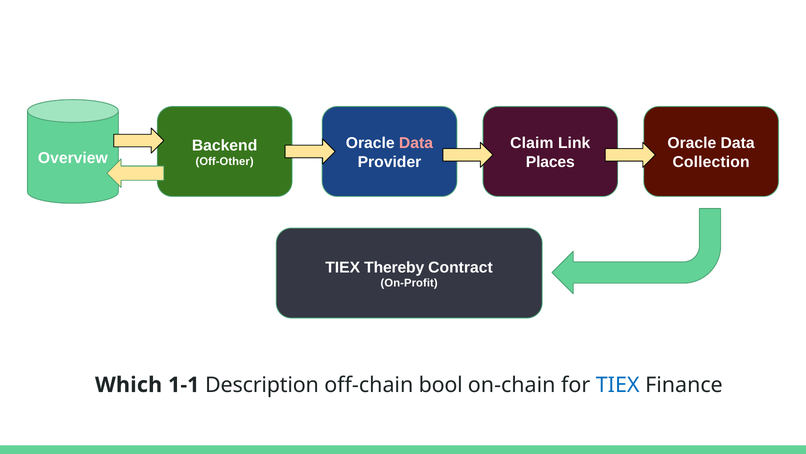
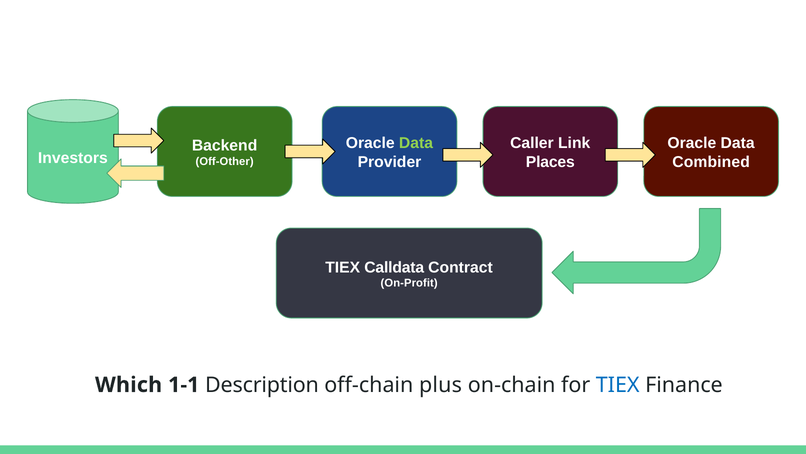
Data at (416, 143) colour: pink -> light green
Claim: Claim -> Caller
Overview: Overview -> Investors
Collection: Collection -> Combined
Thereby: Thereby -> Calldata
bool: bool -> plus
